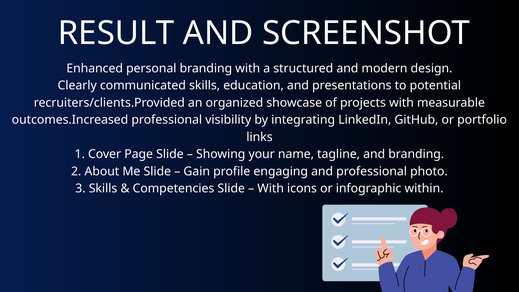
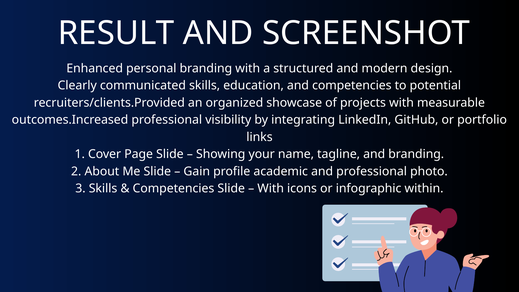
and presentations: presentations -> competencies
engaging: engaging -> academic
